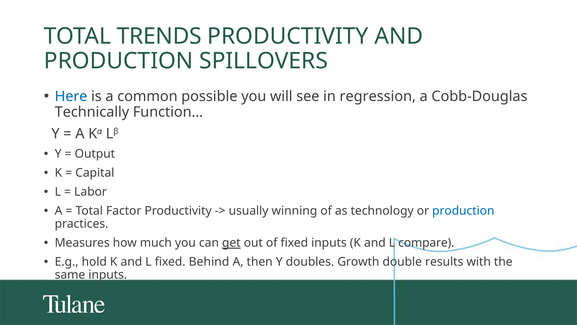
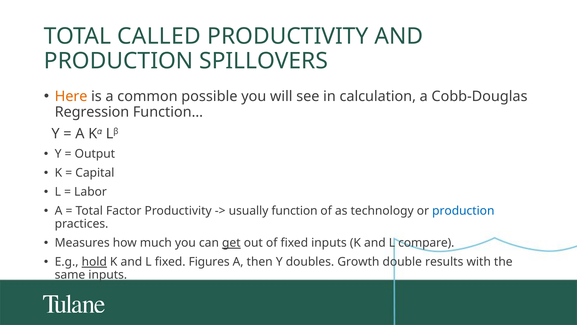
TRENDS: TRENDS -> CALLED
Here colour: blue -> orange
regression: regression -> calculation
Technically: Technically -> Regression
winning: winning -> function
hold underline: none -> present
Behind: Behind -> Figures
